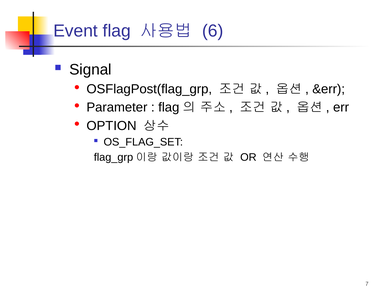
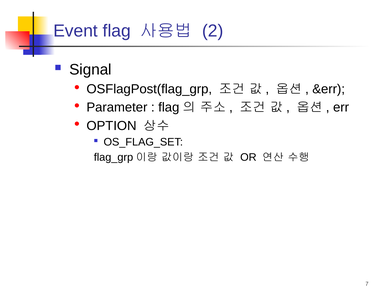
6: 6 -> 2
